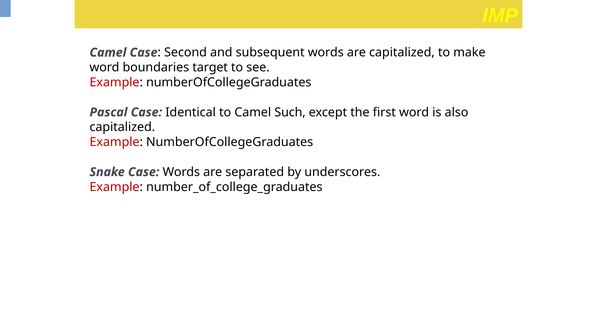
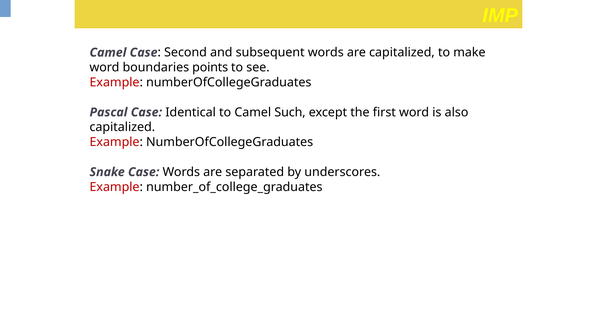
target: target -> points
